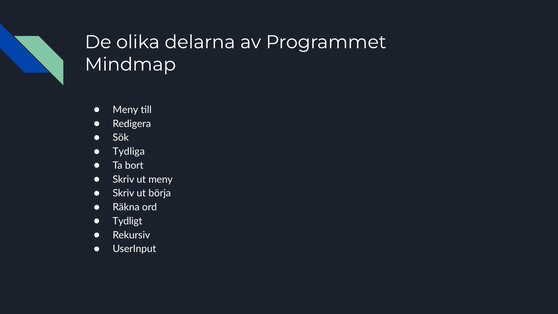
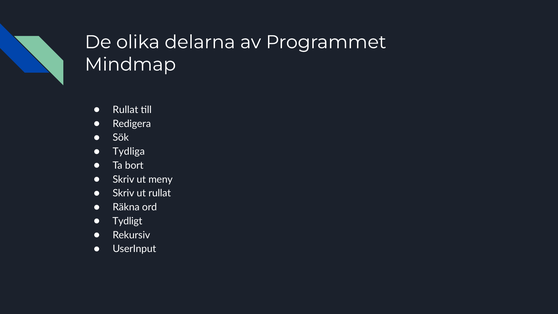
Meny at (125, 110): Meny -> Rullat
ut börja: börja -> rullat
